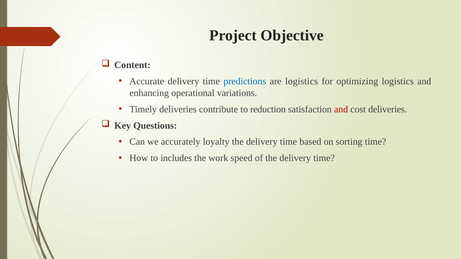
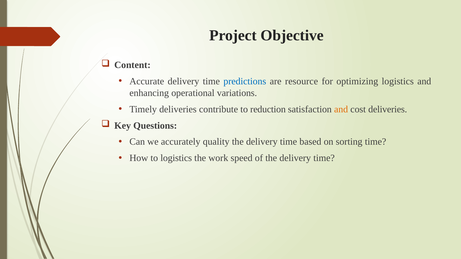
are logistics: logistics -> resource
and at (341, 109) colour: red -> orange
loyalty: loyalty -> quality
to includes: includes -> logistics
